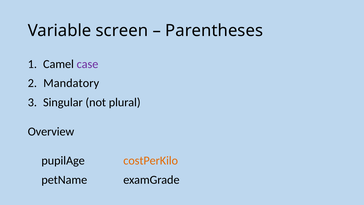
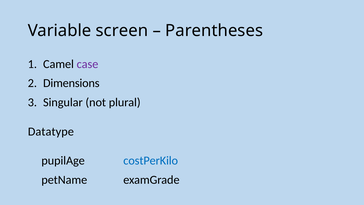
Mandatory: Mandatory -> Dimensions
Overview: Overview -> Datatype
costPerKilo colour: orange -> blue
